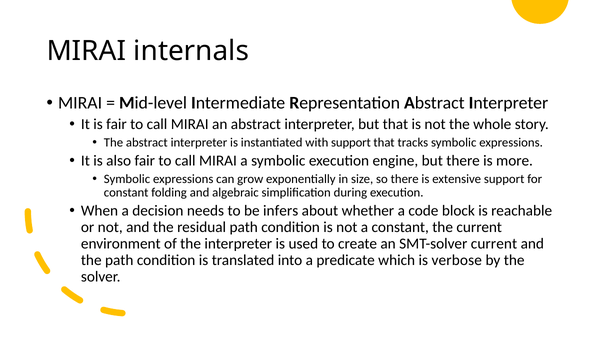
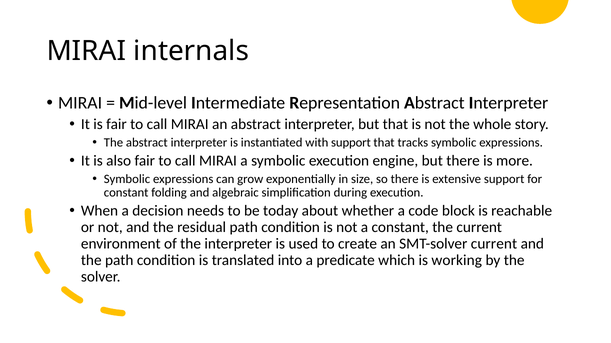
infers: infers -> today
verbose: verbose -> working
